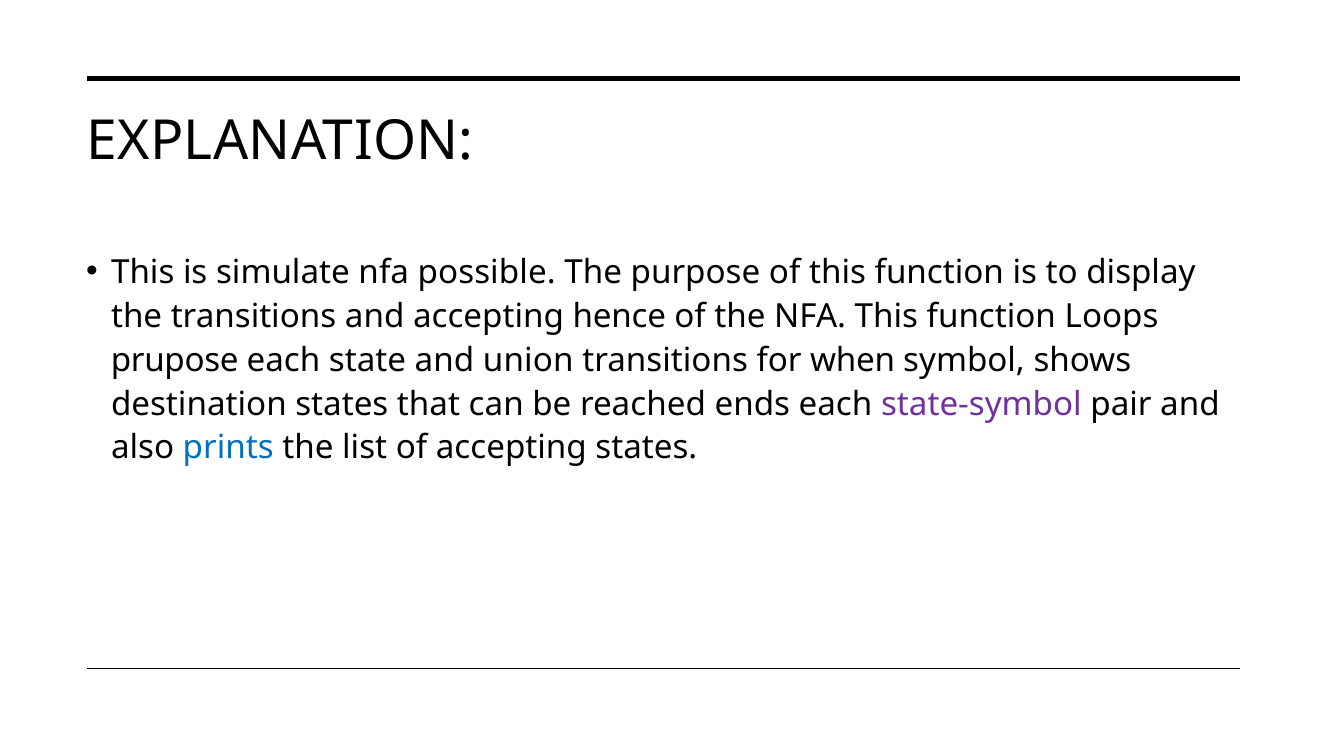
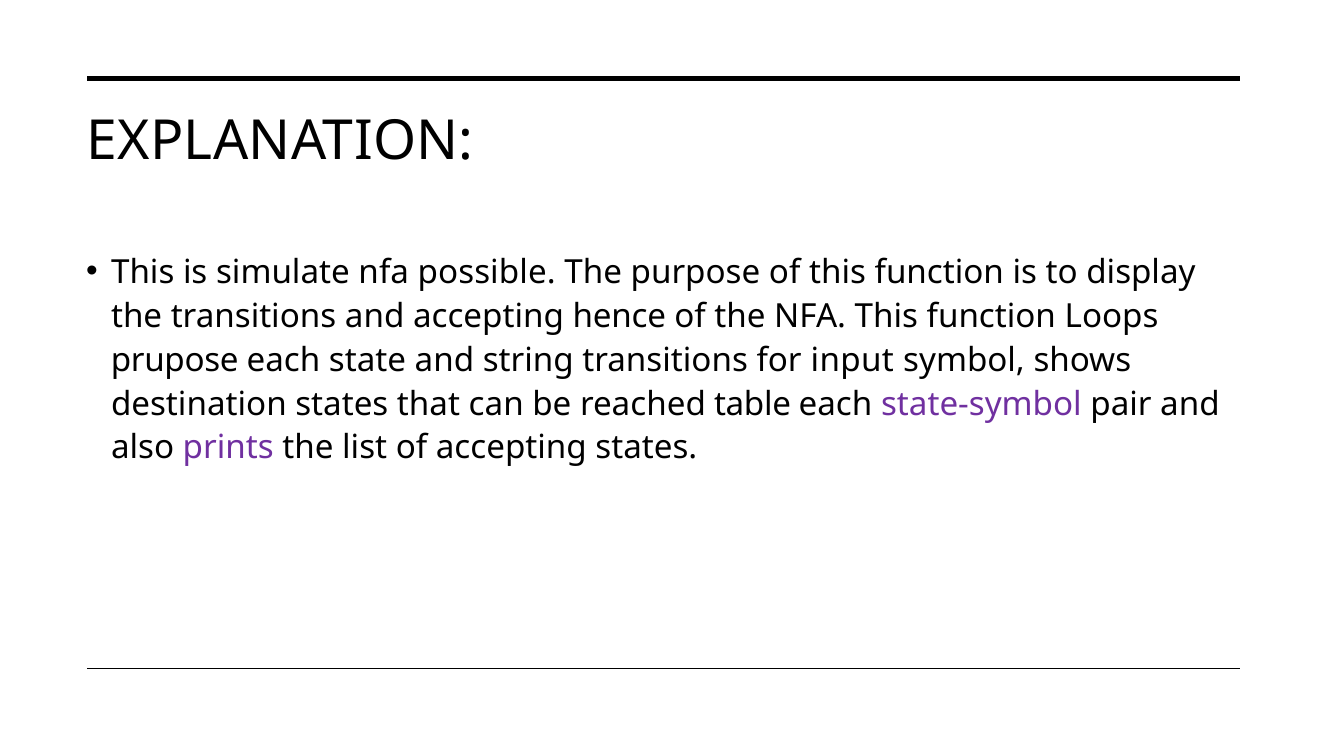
union: union -> string
when: when -> input
ends: ends -> table
prints colour: blue -> purple
